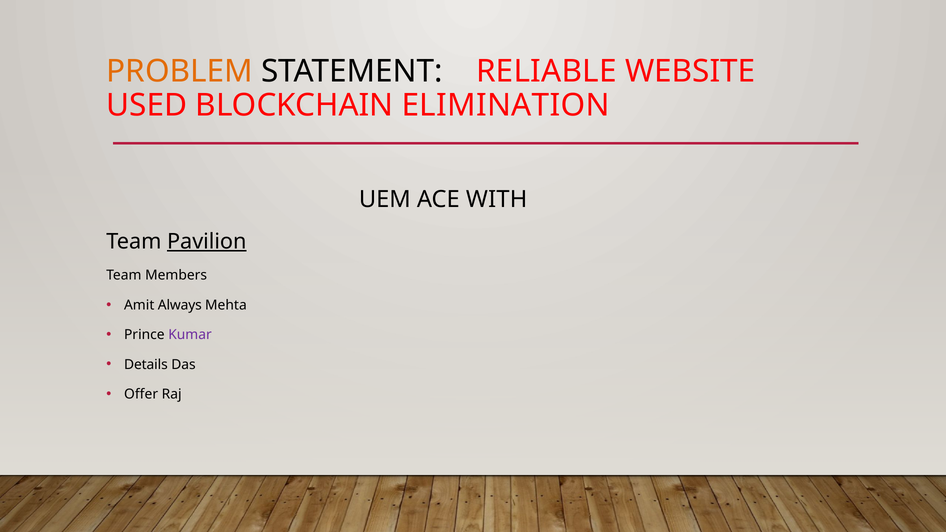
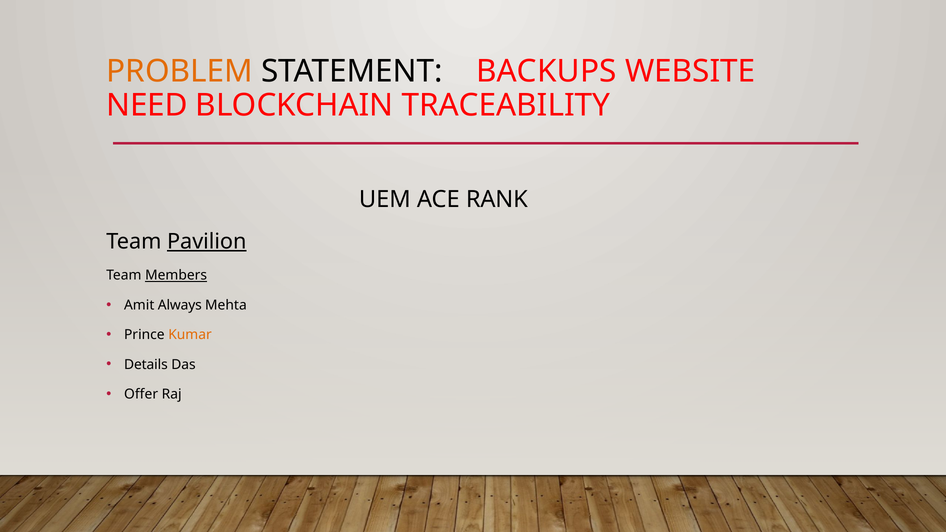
RELIABLE: RELIABLE -> BACKUPS
USED: USED -> NEED
ELIMINATION: ELIMINATION -> TRACEABILITY
WITH: WITH -> RANK
Members underline: none -> present
Kumar colour: purple -> orange
